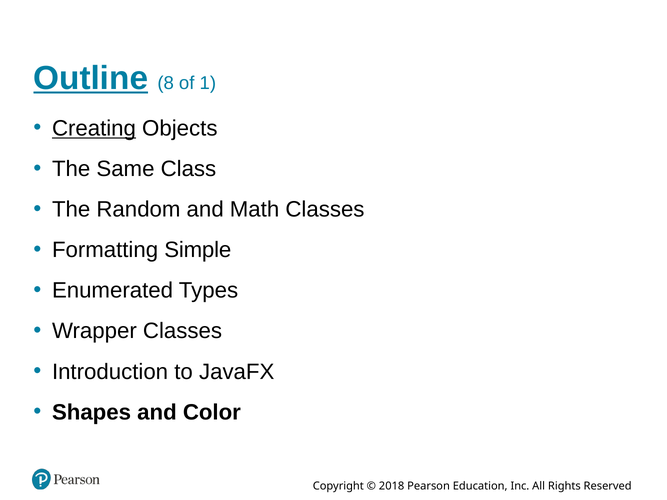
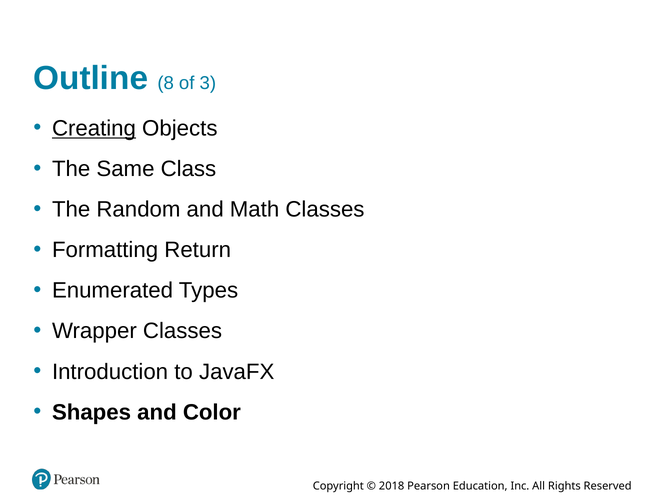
Outline underline: present -> none
1: 1 -> 3
Simple: Simple -> Return
